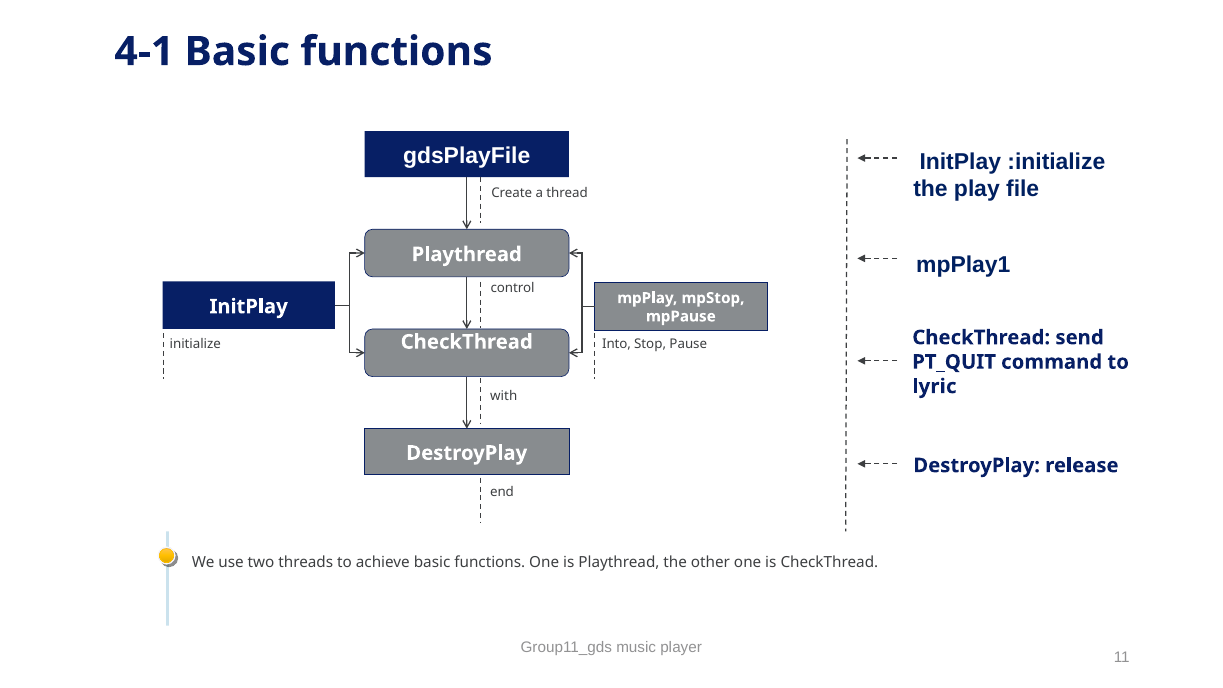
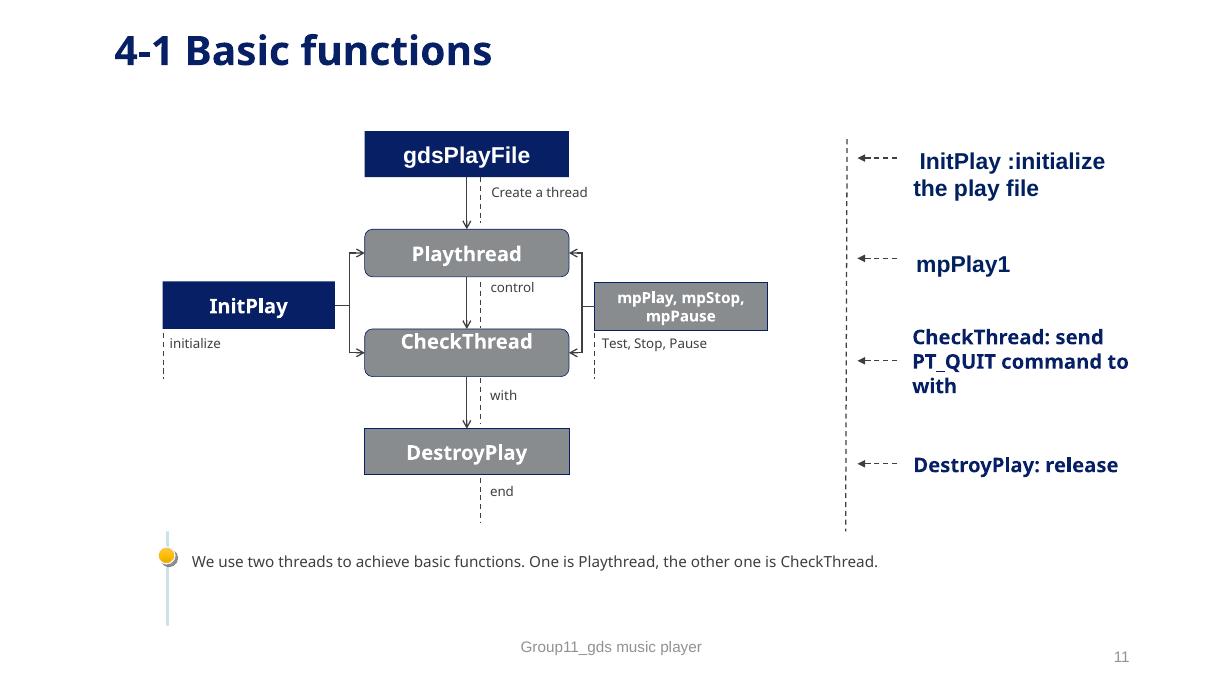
Into: Into -> Test
lyric at (934, 386): lyric -> with
